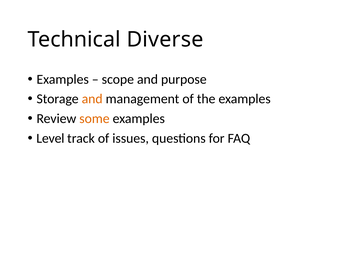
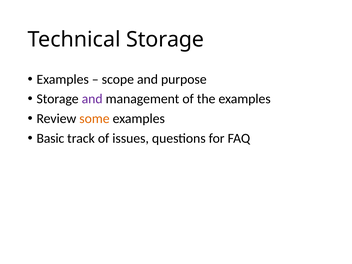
Technical Diverse: Diverse -> Storage
and at (92, 99) colour: orange -> purple
Level: Level -> Basic
